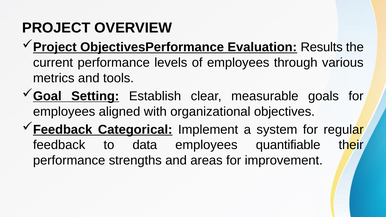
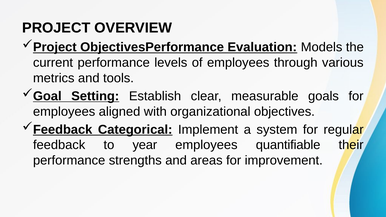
Results: Results -> Models
data: data -> year
